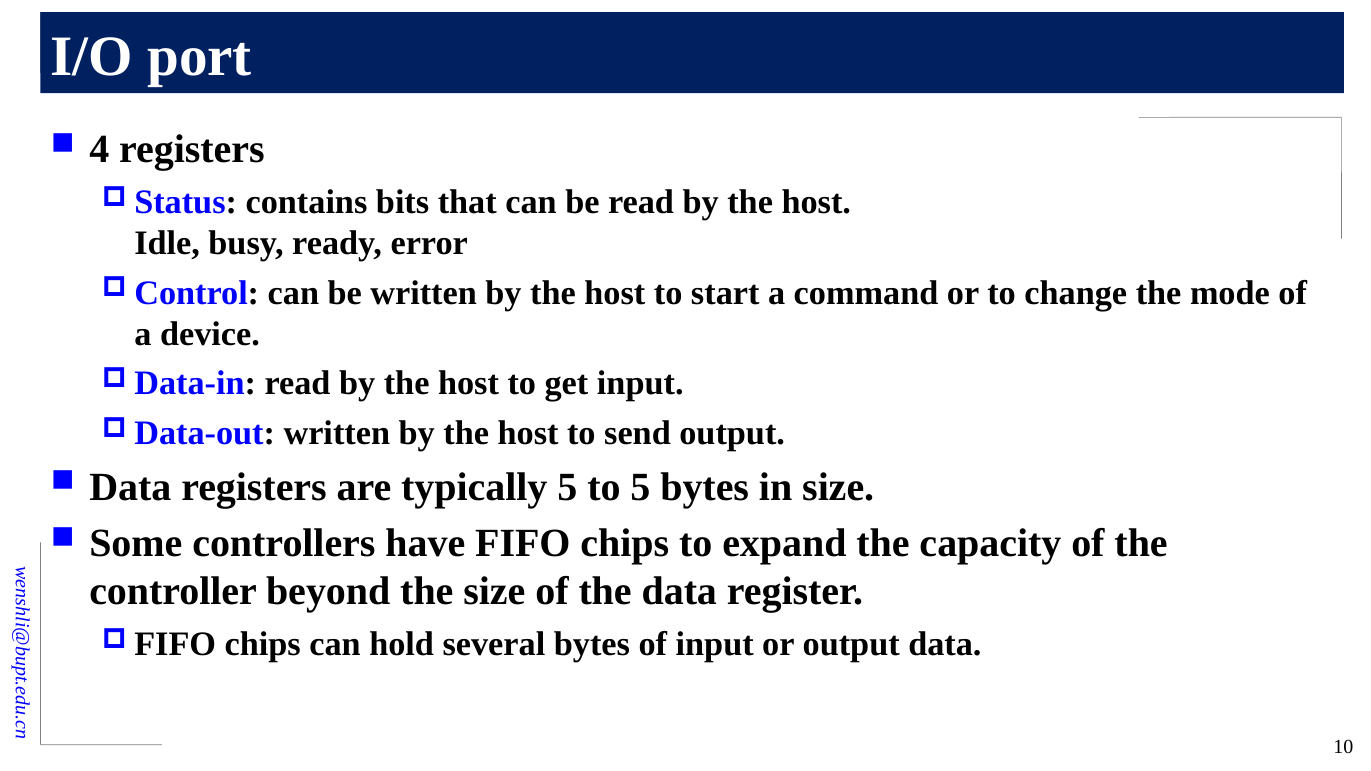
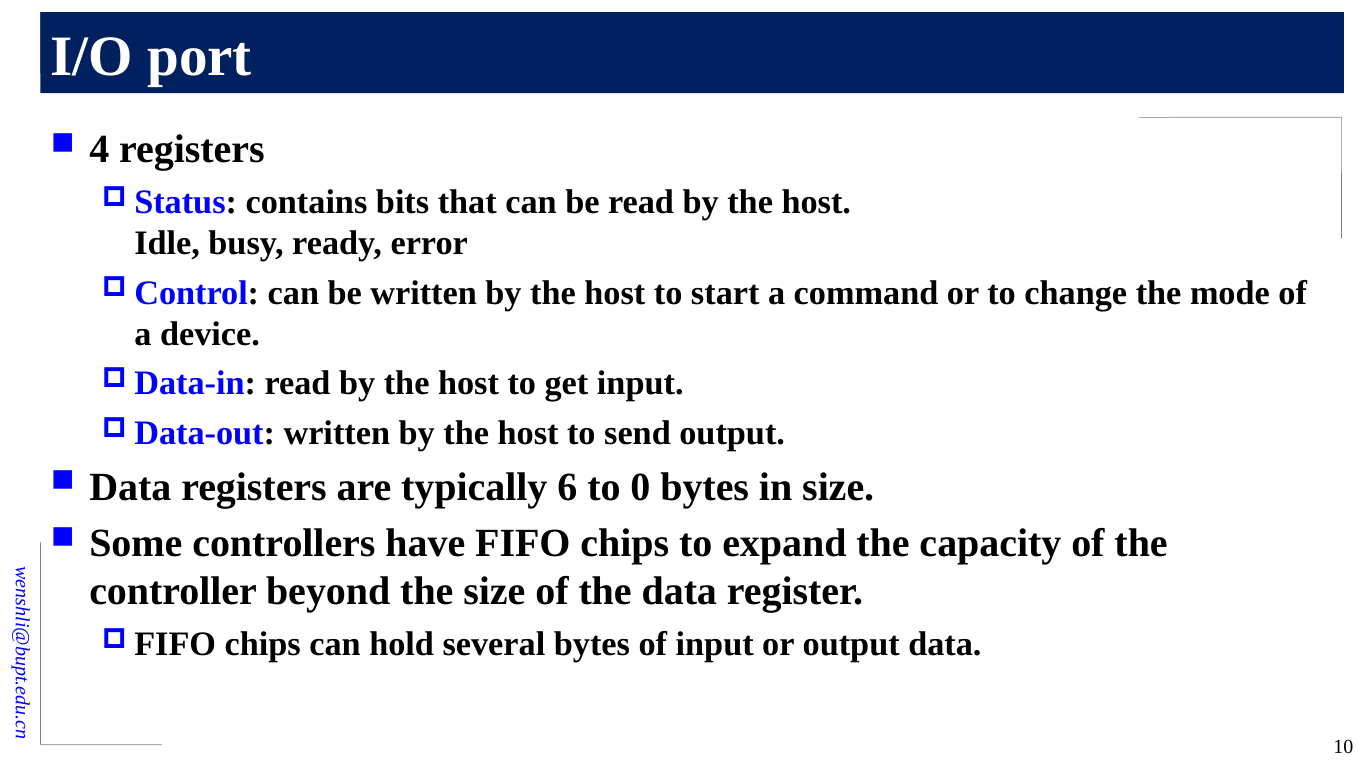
typically 5: 5 -> 6
to 5: 5 -> 0
